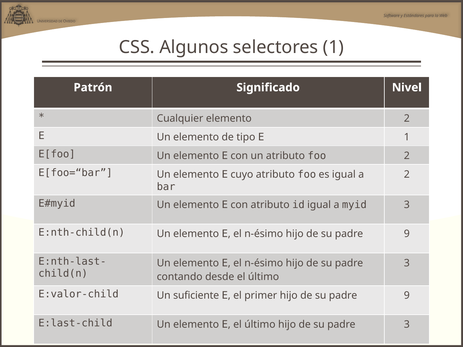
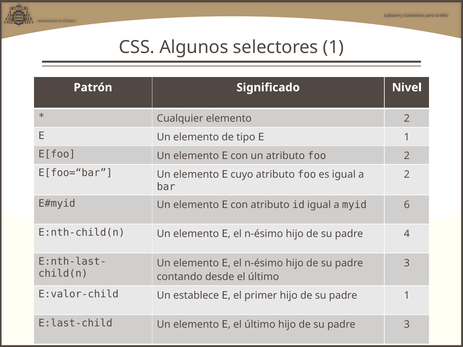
myid 3: 3 -> 6
9 at (407, 234): 9 -> 4
suficiente: suficiente -> establece
9 at (407, 296): 9 -> 1
